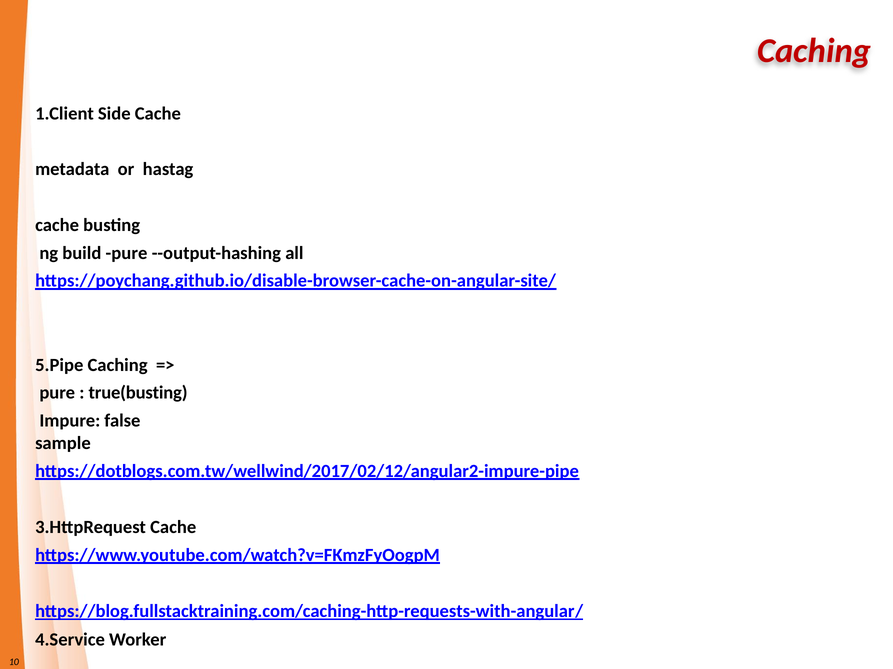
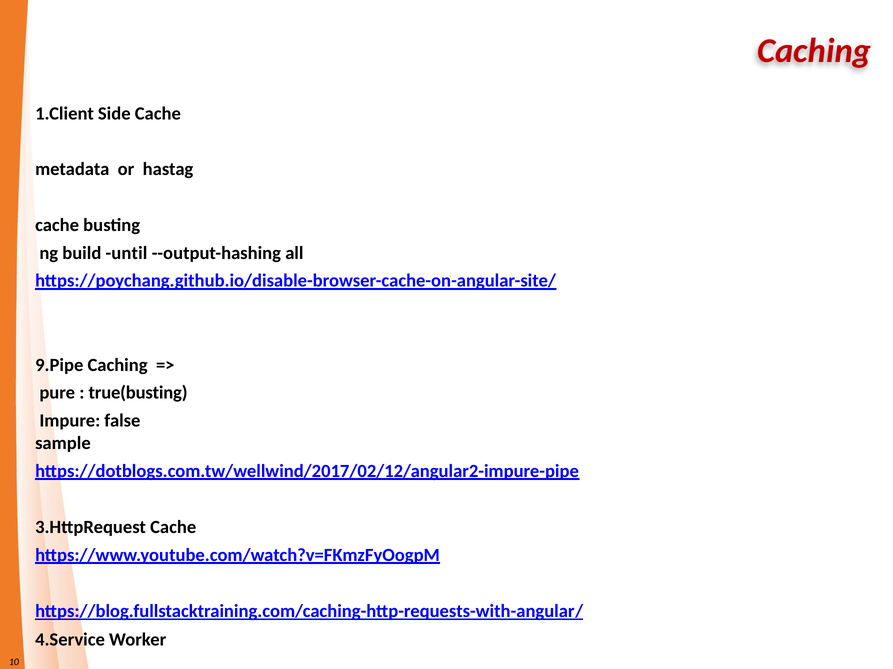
build pure: pure -> until
5.Pipe: 5.Pipe -> 9.Pipe
